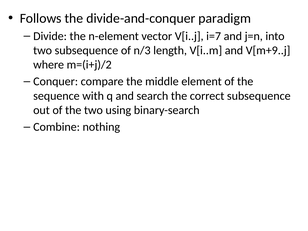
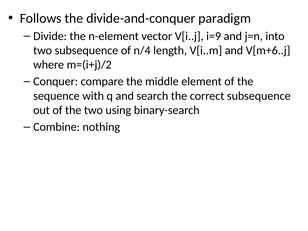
i=7: i=7 -> i=9
n/3: n/3 -> n/4
V[m+9..j: V[m+9..j -> V[m+6..j
